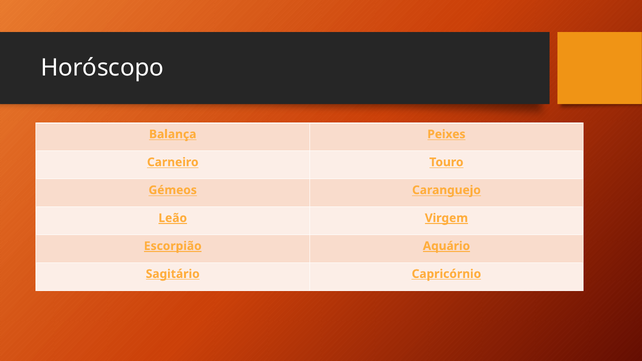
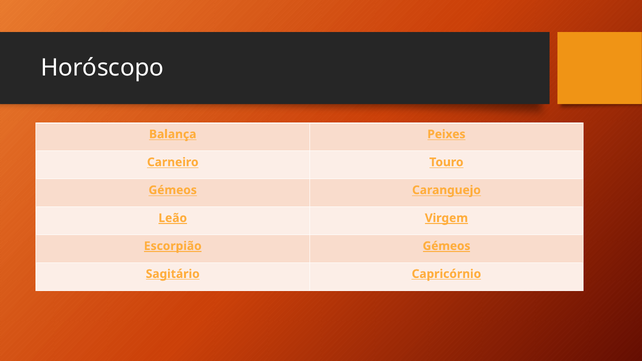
Escorpião Aquário: Aquário -> Gémeos
